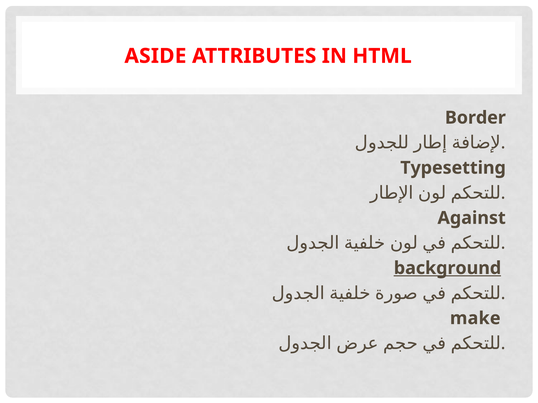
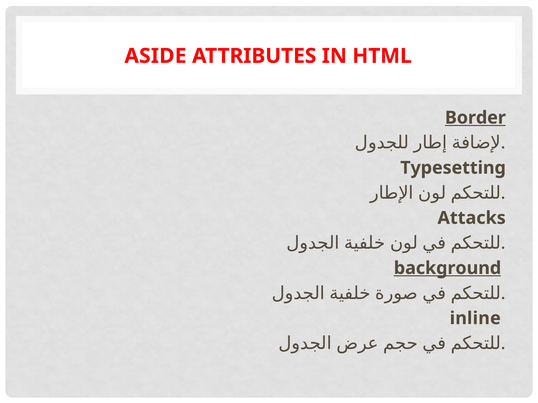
Border underline: none -> present
Against: Against -> Attacks
make: make -> inline
